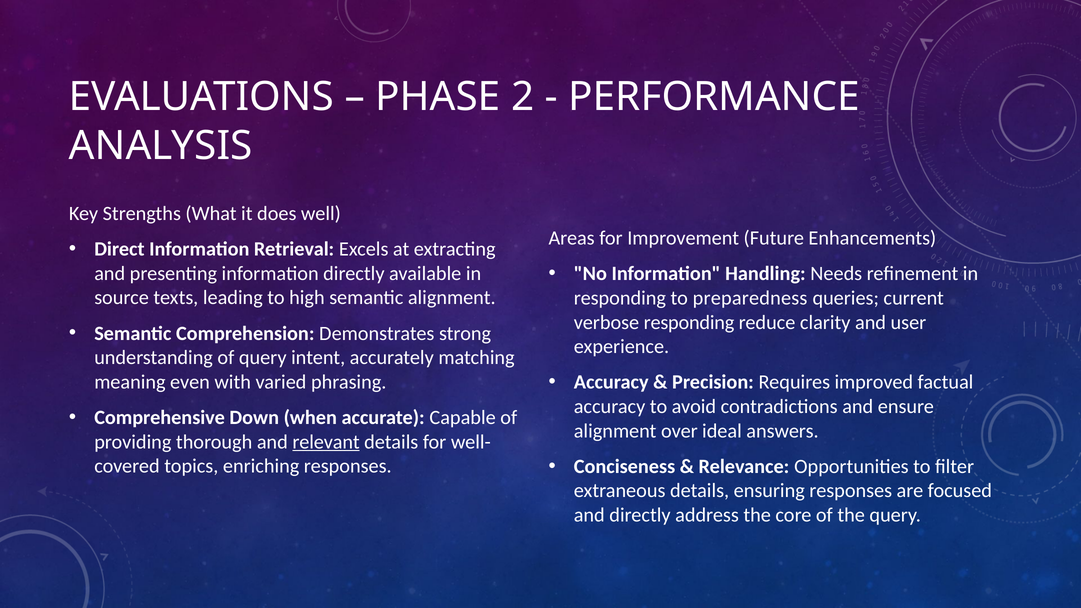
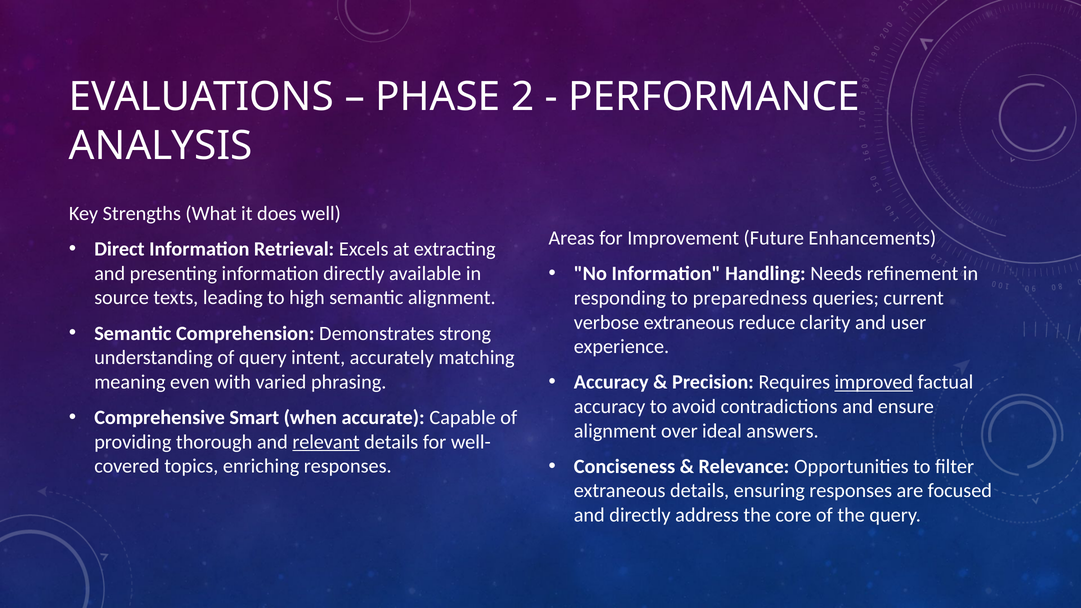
verbose responding: responding -> extraneous
improved underline: none -> present
Down: Down -> Smart
